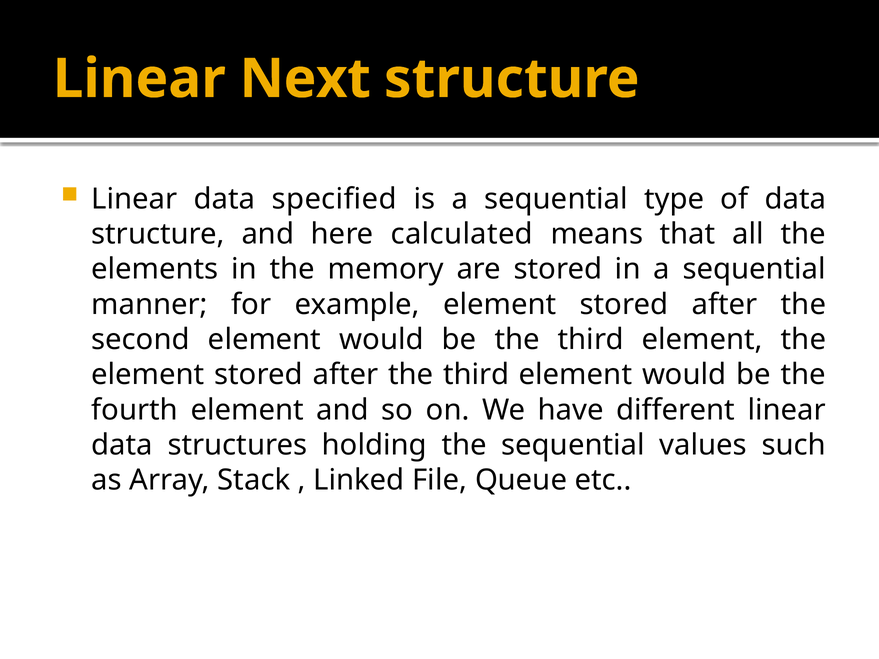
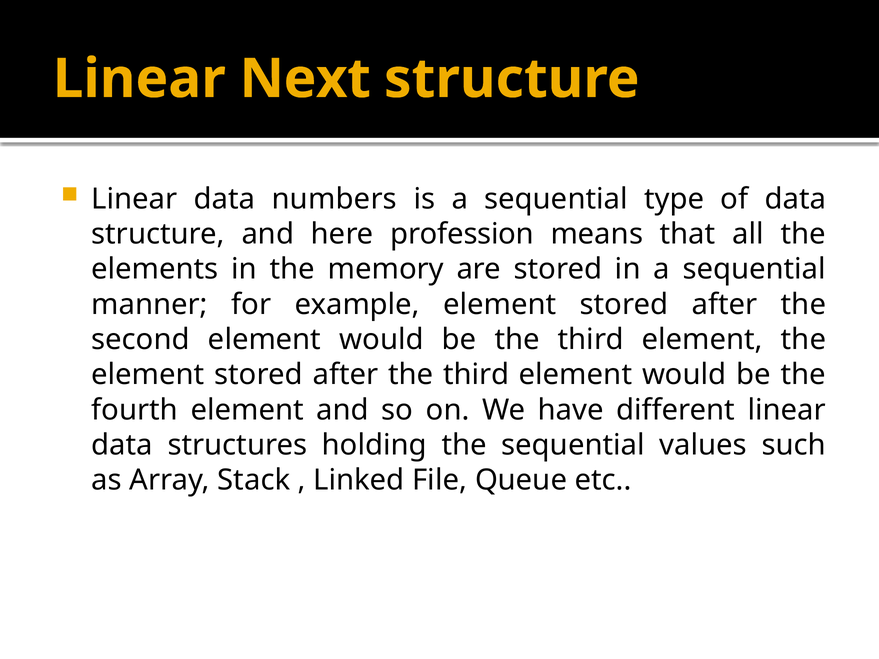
specified: specified -> numbers
calculated: calculated -> profession
